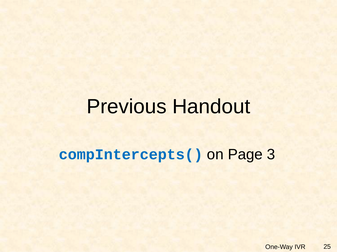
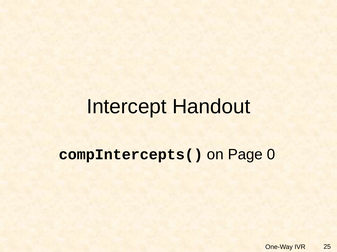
Previous: Previous -> Intercept
compIntercepts( colour: blue -> black
3: 3 -> 0
